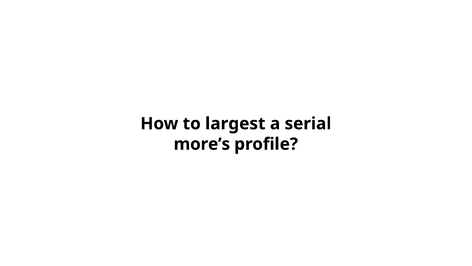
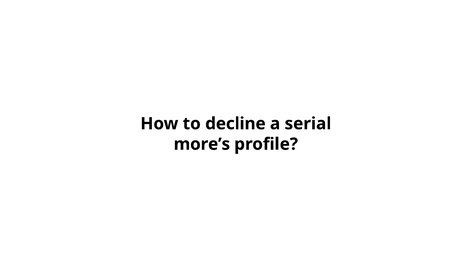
largest: largest -> decline
